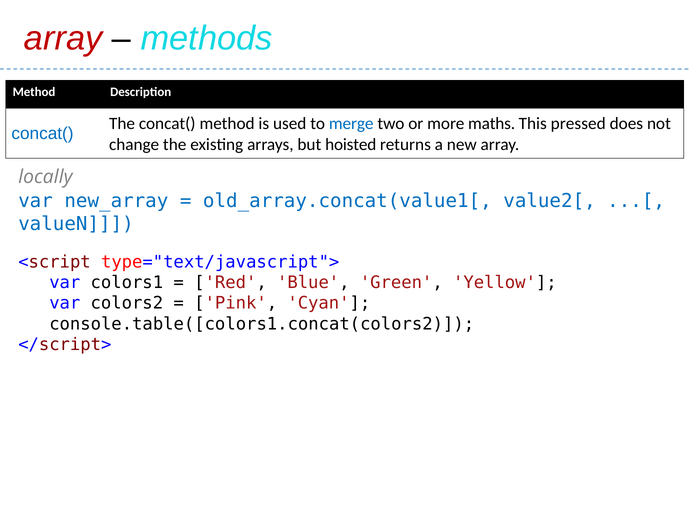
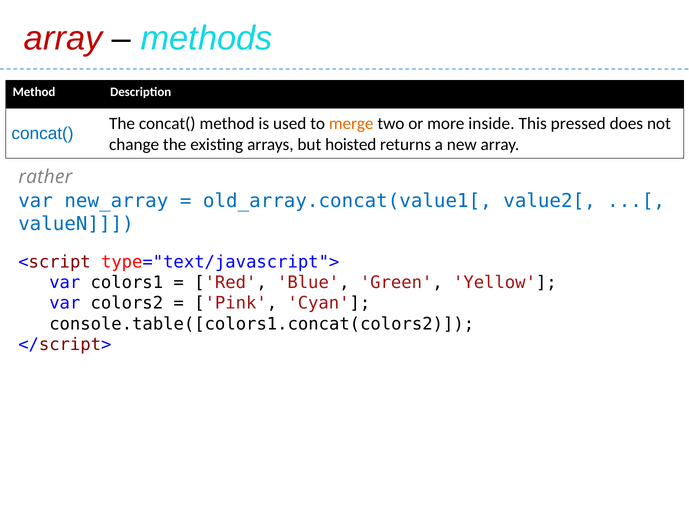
merge colour: blue -> orange
maths: maths -> inside
locally: locally -> rather
